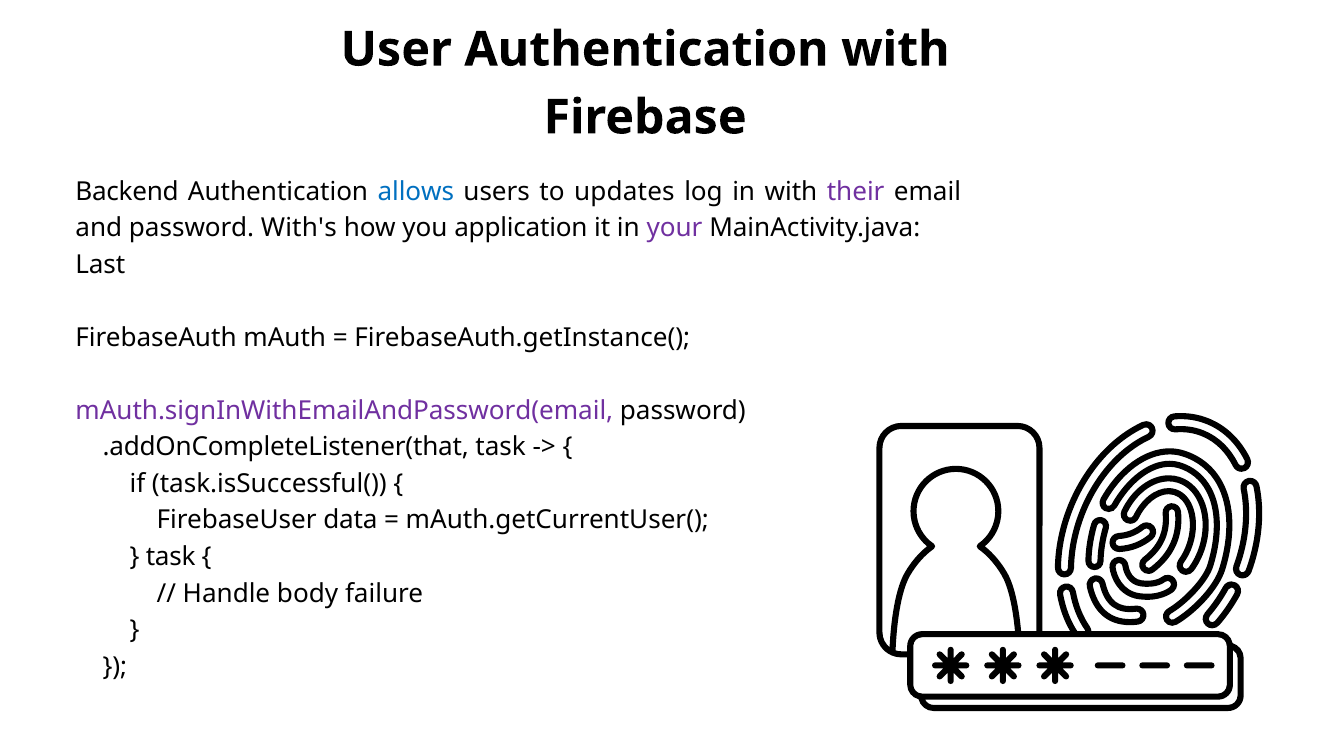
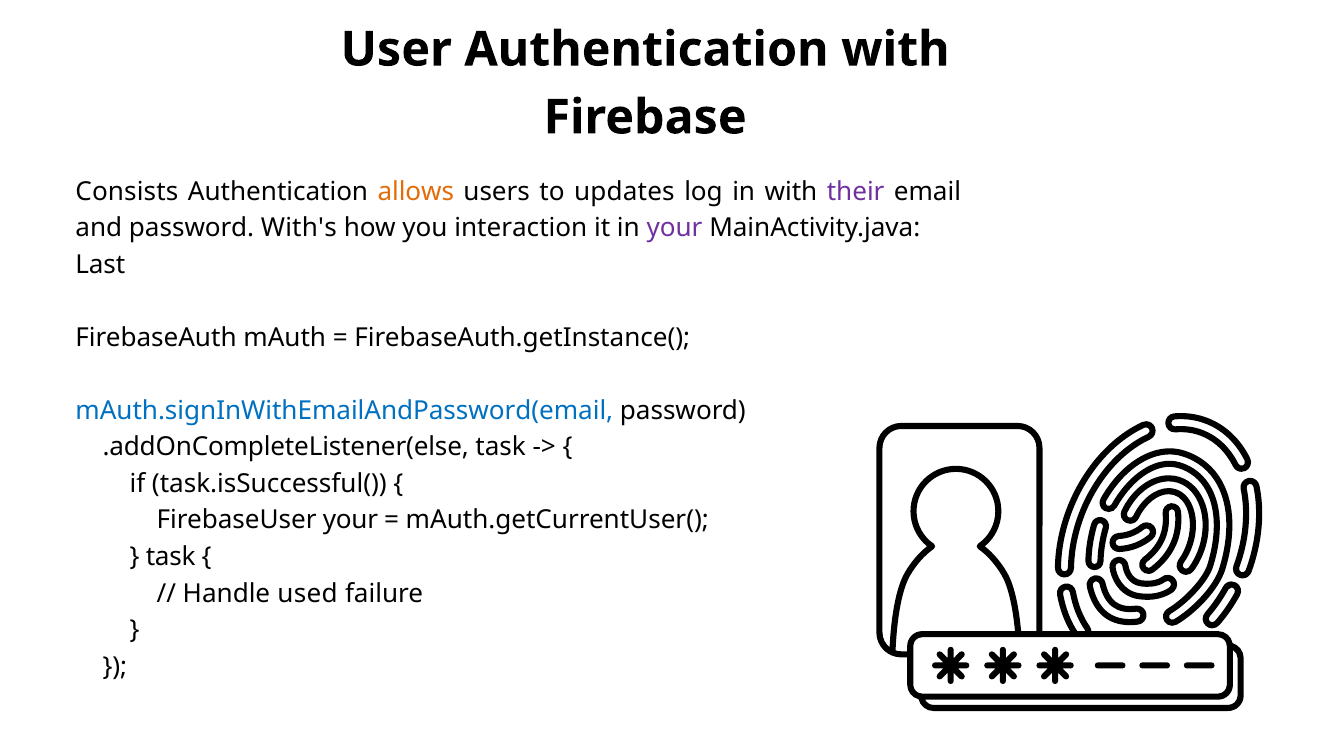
Backend: Backend -> Consists
allows colour: blue -> orange
application: application -> interaction
mAuth.signInWithEmailAndPassword(email colour: purple -> blue
.addOnCompleteListener(that: .addOnCompleteListener(that -> .addOnCompleteListener(else
FirebaseUser data: data -> your
body: body -> used
